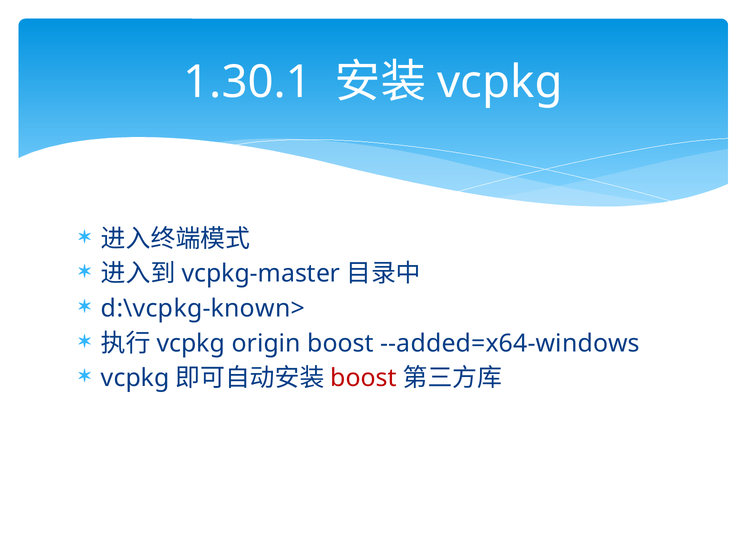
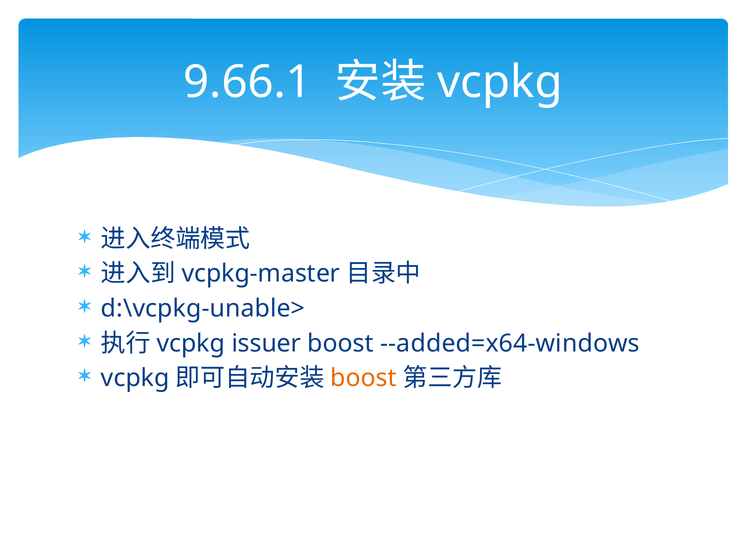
1.30.1: 1.30.1 -> 9.66.1
d:\vcpkg-known>: d:\vcpkg-known> -> d:\vcpkg-unable>
origin: origin -> issuer
boost at (364, 378) colour: red -> orange
